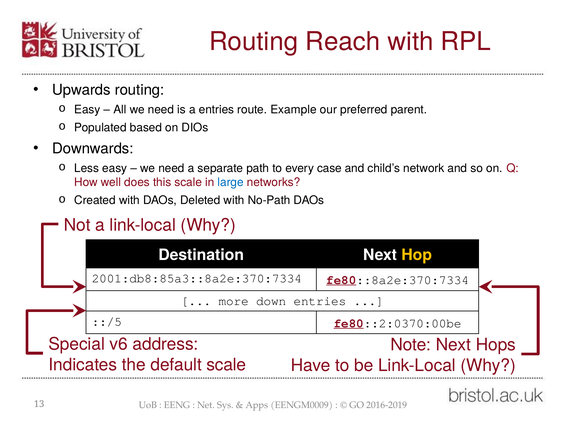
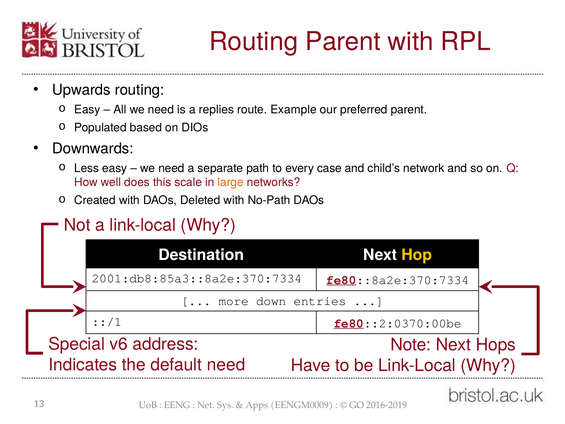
Routing Reach: Reach -> Parent
a entries: entries -> replies
large colour: blue -> orange
::/5: ::/5 -> ::/1
default scale: scale -> need
